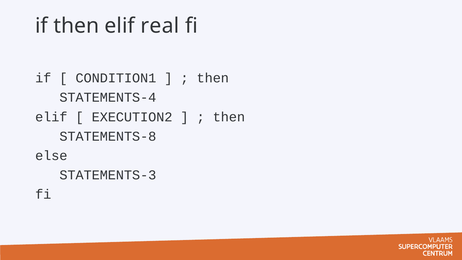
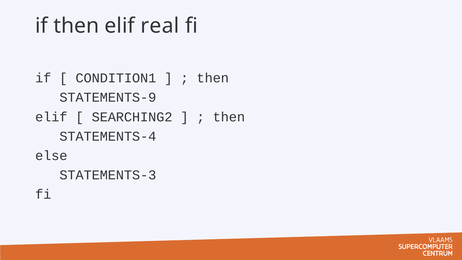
STATEMENTS-4: STATEMENTS-4 -> STATEMENTS-9
EXECUTION2: EXECUTION2 -> SEARCHING2
STATEMENTS-8: STATEMENTS-8 -> STATEMENTS-4
